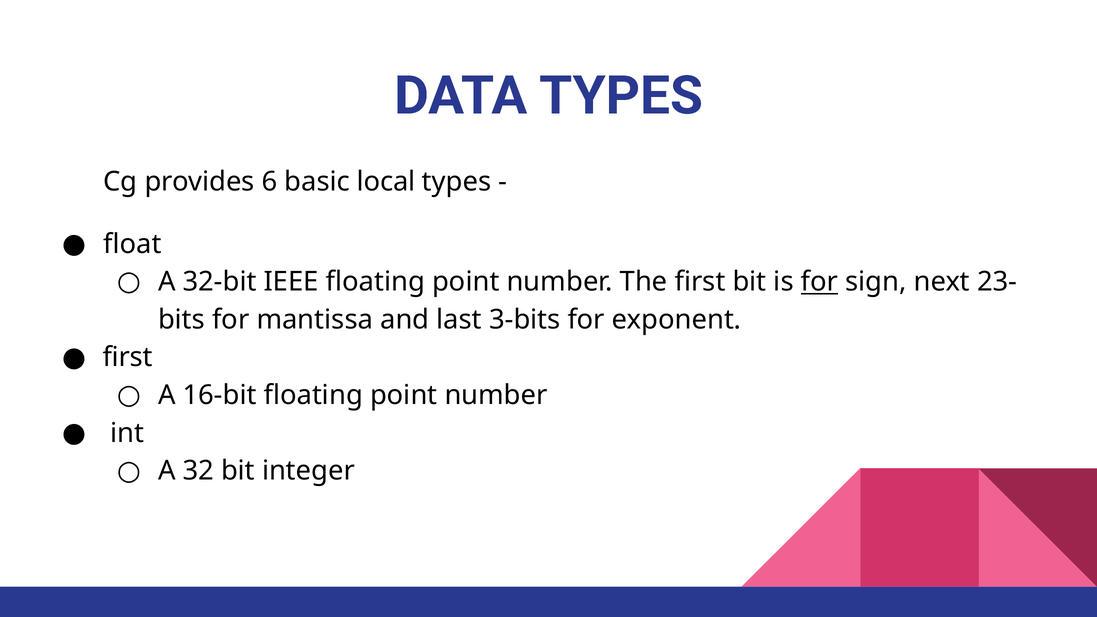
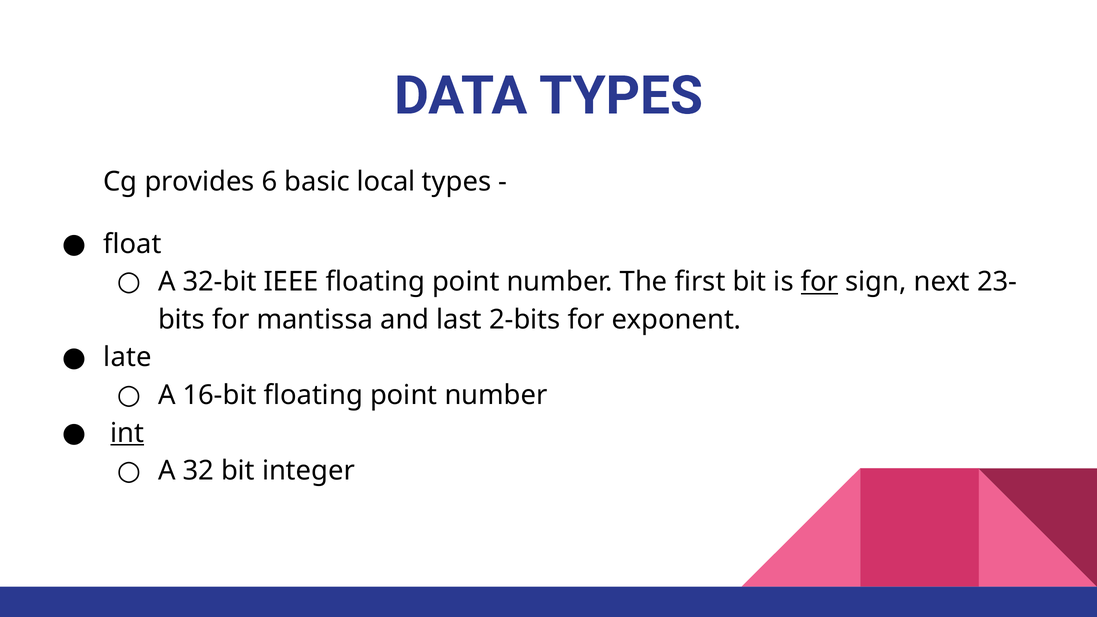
3-bits: 3-bits -> 2-bits
first at (128, 357): first -> late
int underline: none -> present
